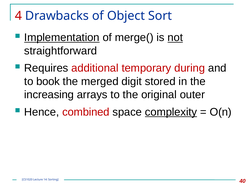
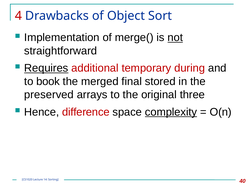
Implementation underline: present -> none
Requires underline: none -> present
digit: digit -> final
increasing: increasing -> preserved
outer: outer -> three
combined: combined -> difference
